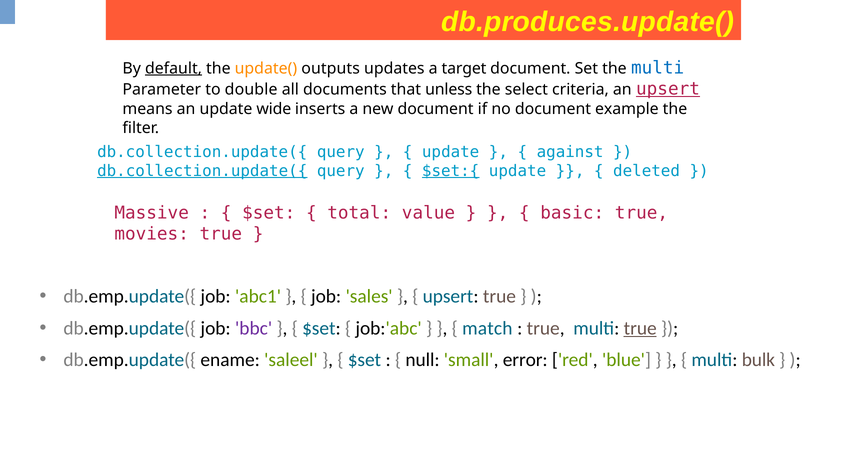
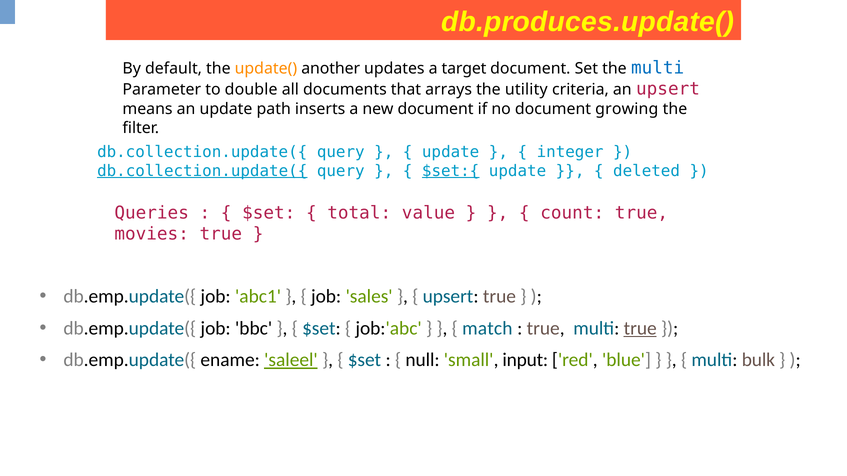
default underline: present -> none
outputs: outputs -> another
unless: unless -> arrays
select: select -> utility
upsert at (668, 89) underline: present -> none
wide: wide -> path
example: example -> growing
against: against -> integer
Massive: Massive -> Queries
basic: basic -> count
bbc colour: purple -> black
saleel underline: none -> present
error: error -> input
